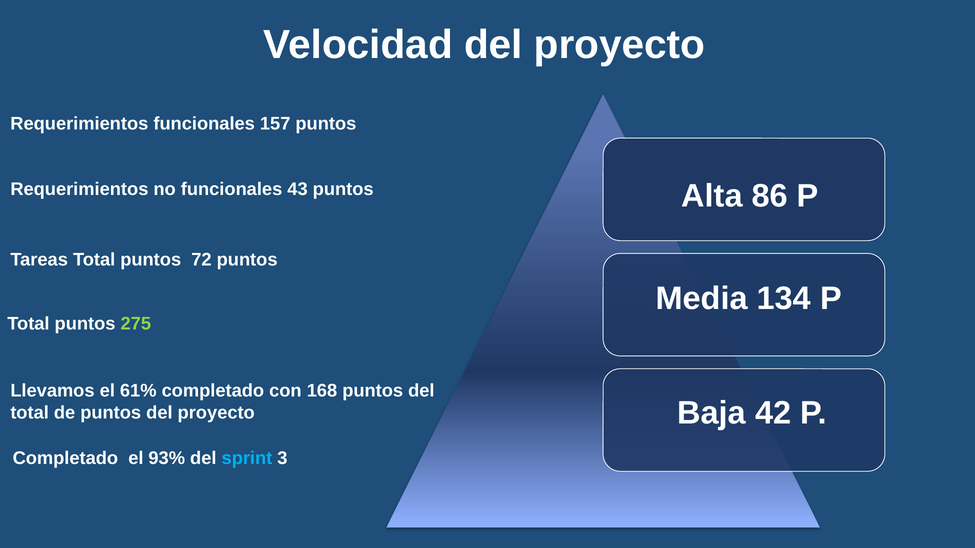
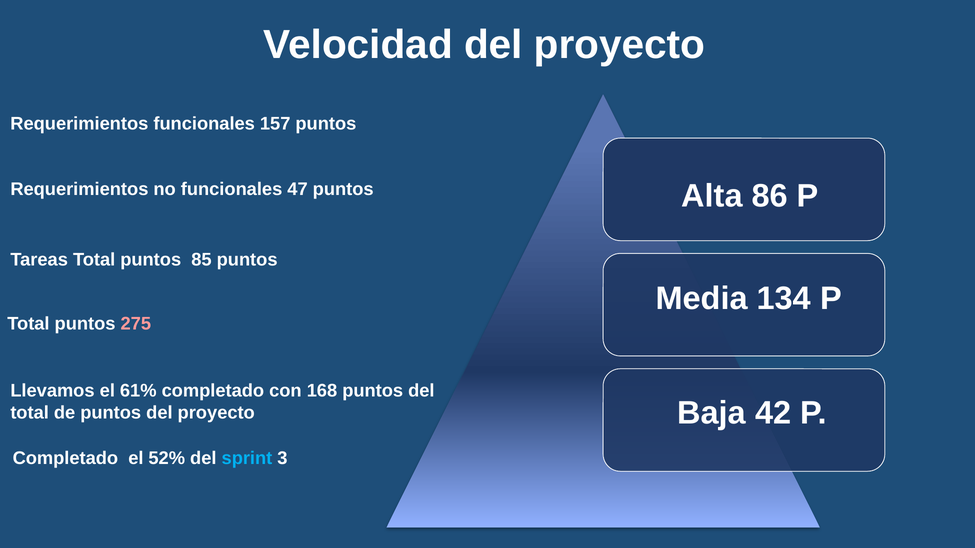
43: 43 -> 47
72: 72 -> 85
275 colour: light green -> pink
93%: 93% -> 52%
